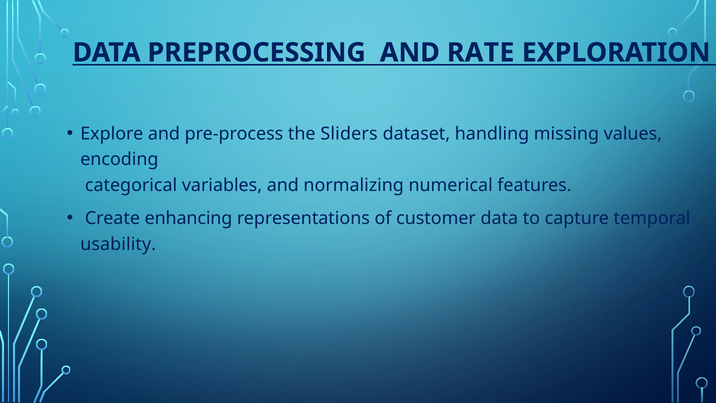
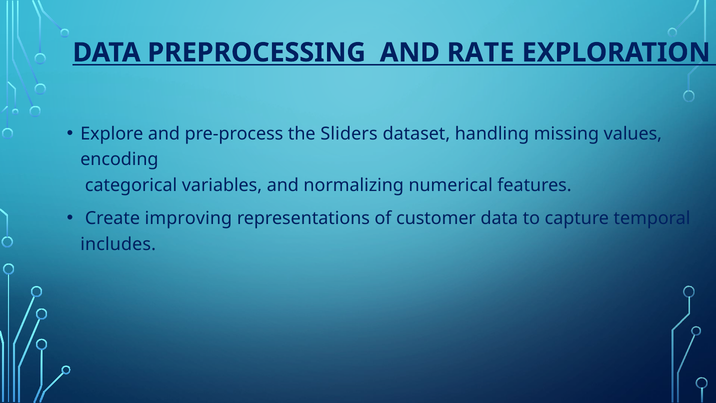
enhancing: enhancing -> improving
usability: usability -> includes
